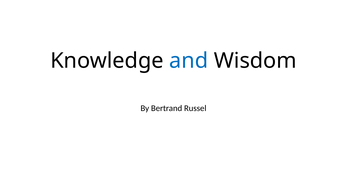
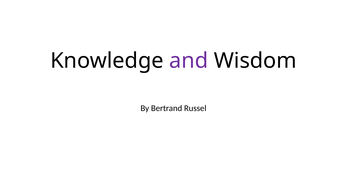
and colour: blue -> purple
